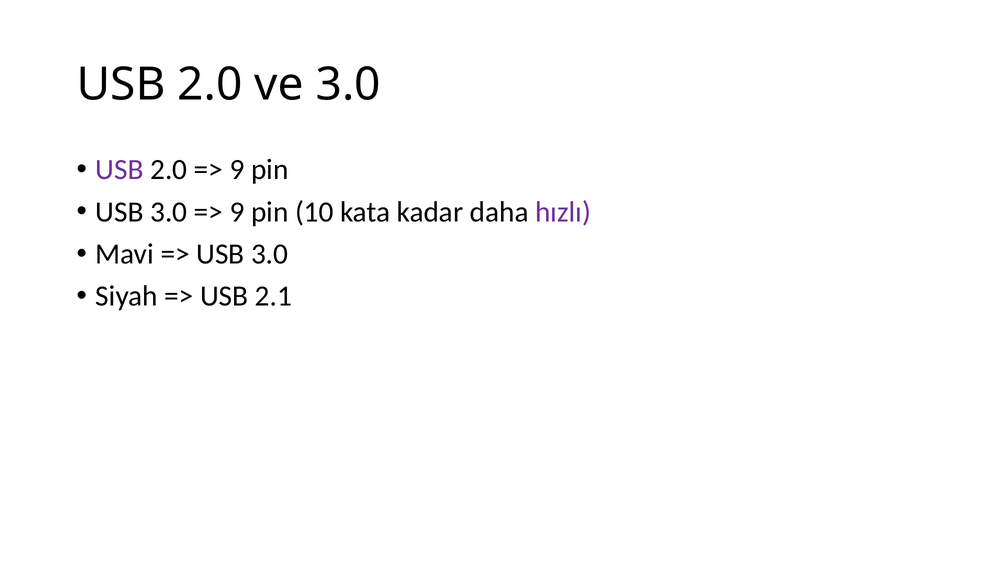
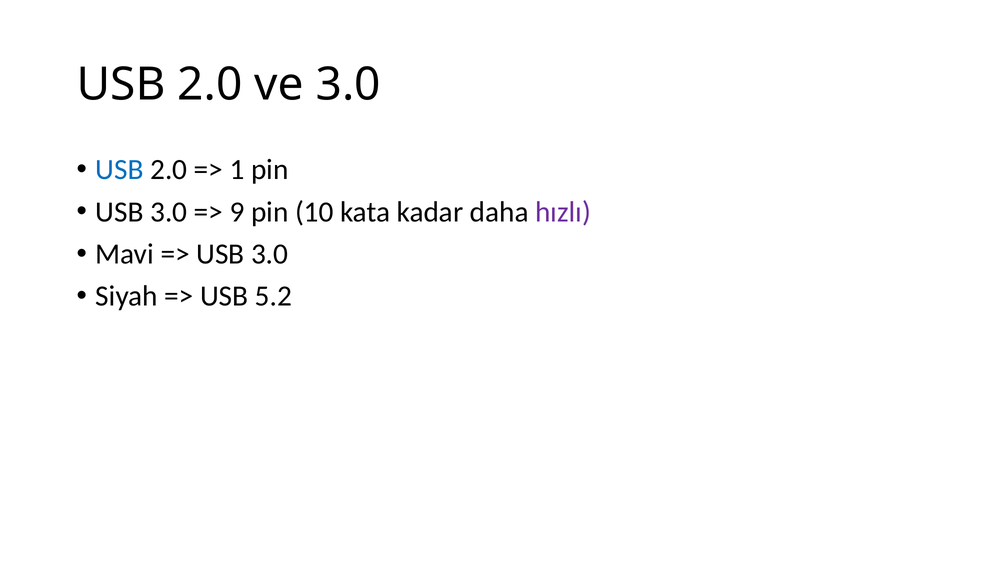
USB at (120, 170) colour: purple -> blue
9 at (237, 170): 9 -> 1
2.1: 2.1 -> 5.2
